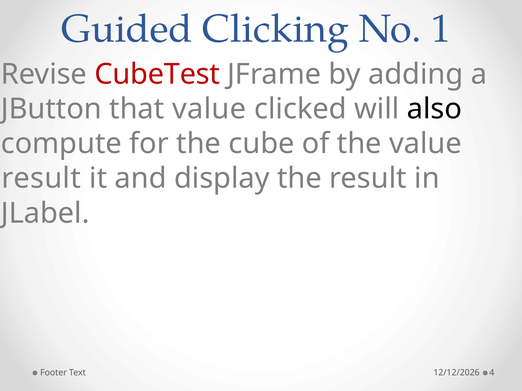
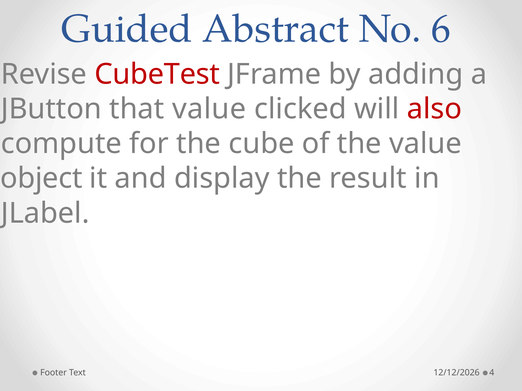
Clicking: Clicking -> Abstract
1: 1 -> 6
also colour: black -> red
result at (41, 179): result -> object
